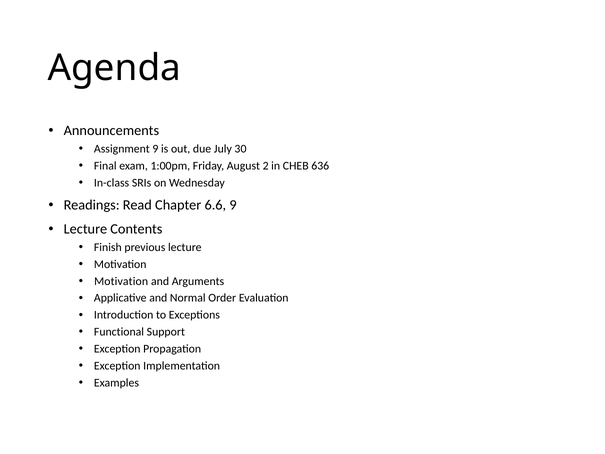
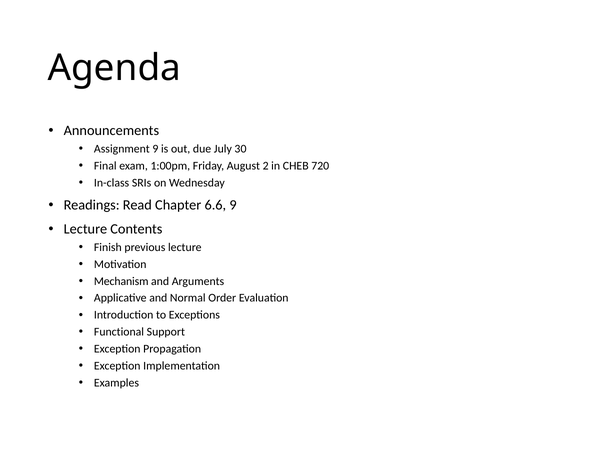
636: 636 -> 720
Motivation at (121, 281): Motivation -> Mechanism
